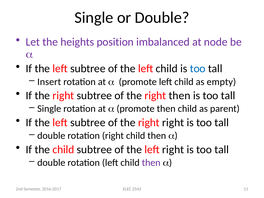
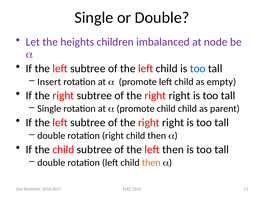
position: position -> children
then at (180, 96): then -> right
promote then: then -> child
left right: right -> then
then at (151, 163) colour: purple -> orange
